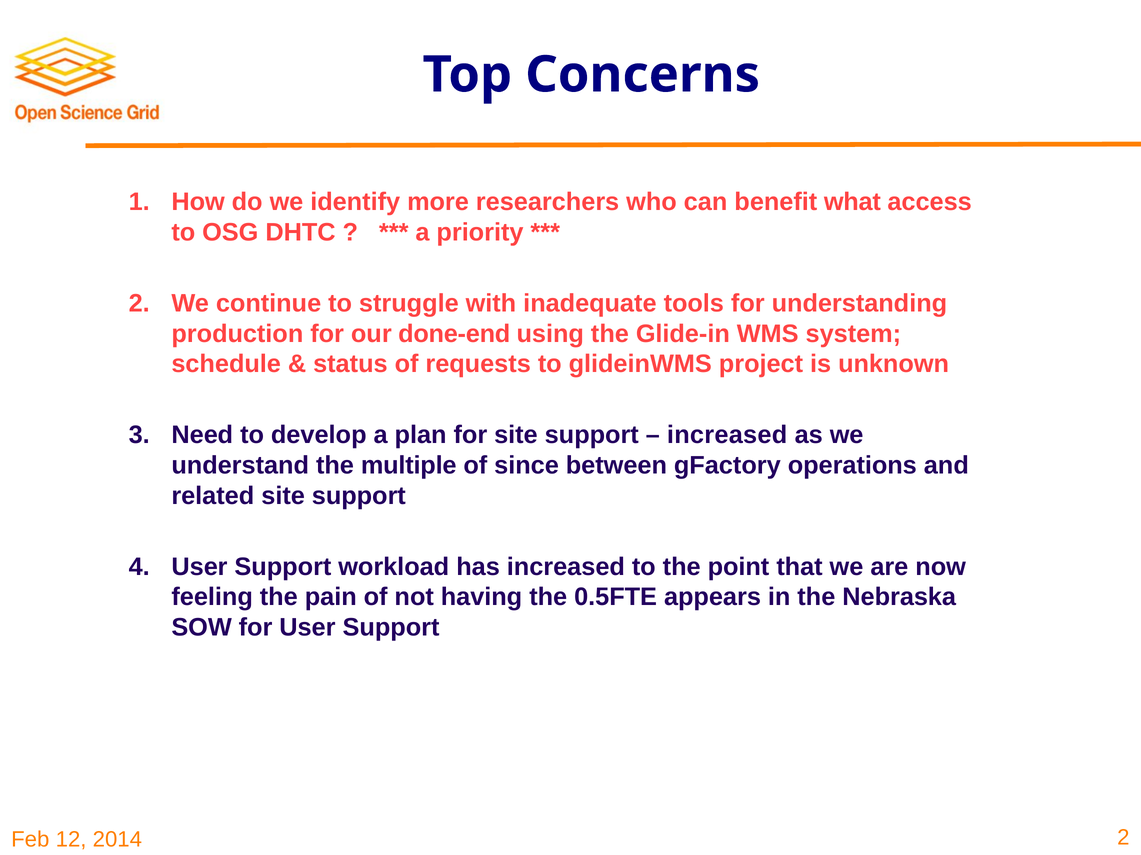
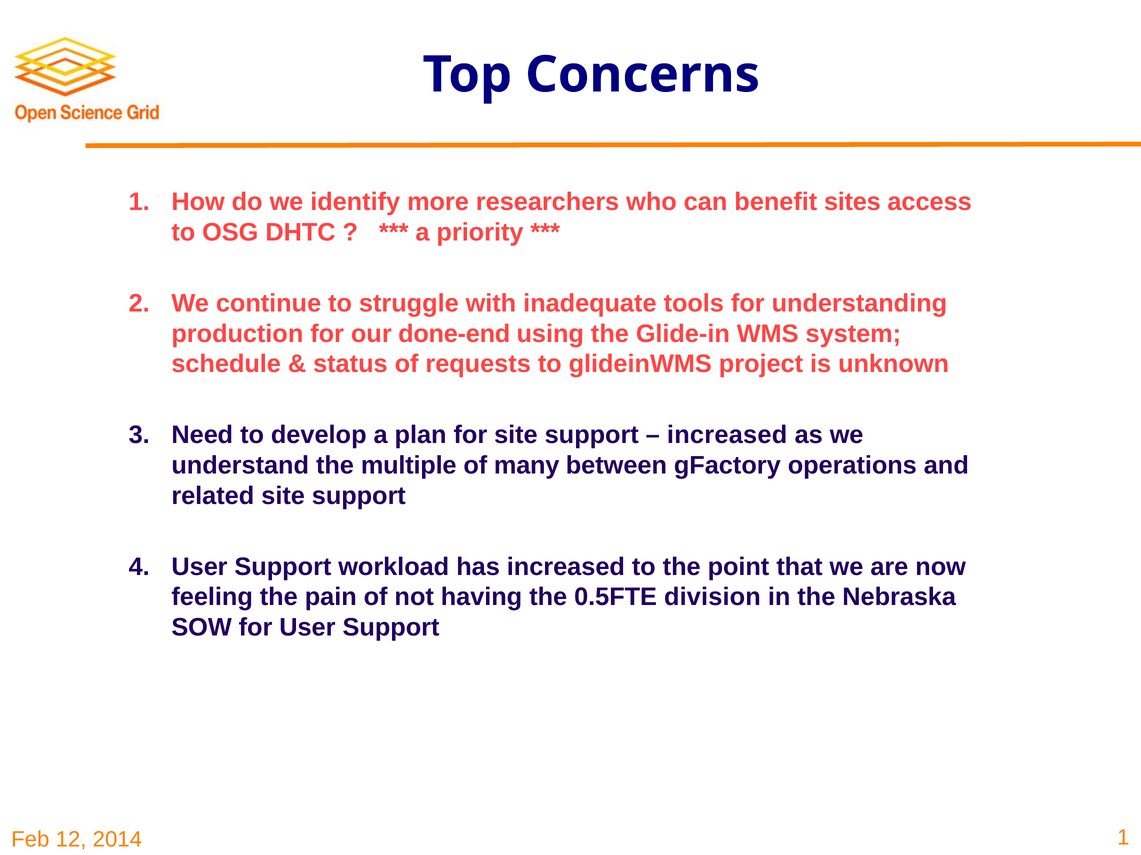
what: what -> sites
since: since -> many
appears: appears -> division
2 at (1123, 838): 2 -> 1
